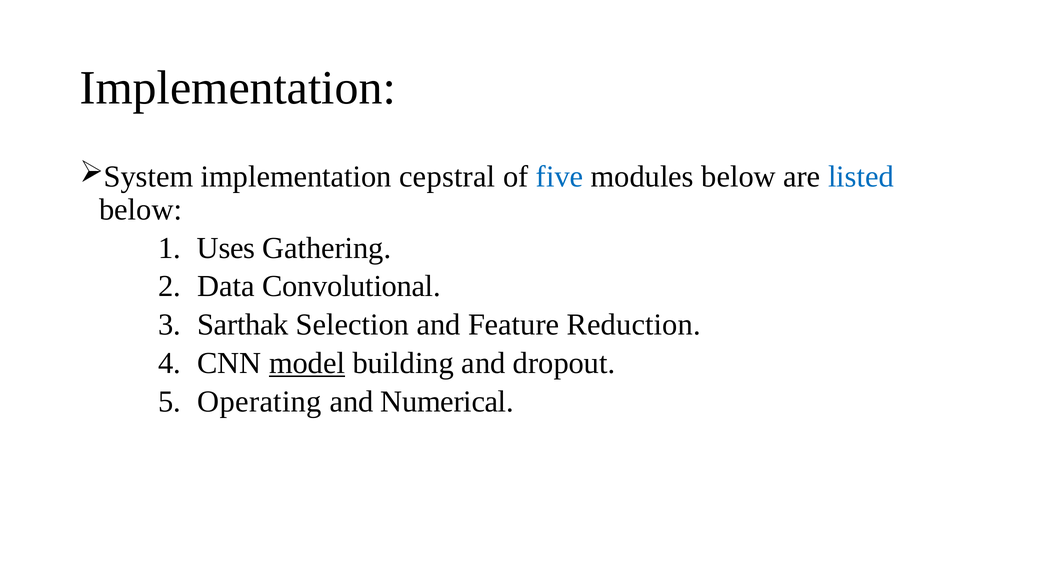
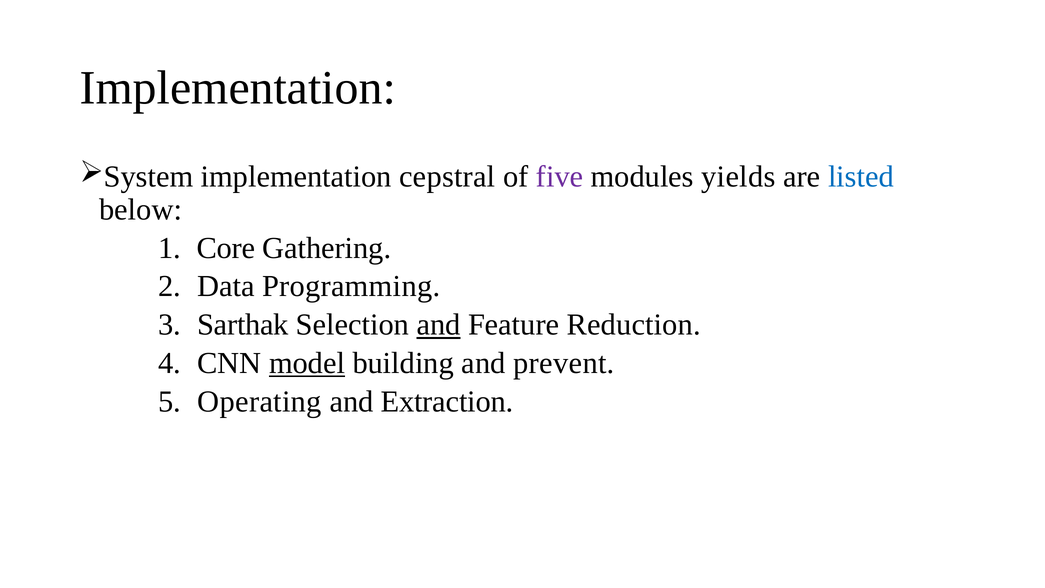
five colour: blue -> purple
modules below: below -> yields
Uses: Uses -> Core
Convolutional: Convolutional -> Programming
and at (439, 325) underline: none -> present
dropout: dropout -> prevent
Numerical: Numerical -> Extraction
